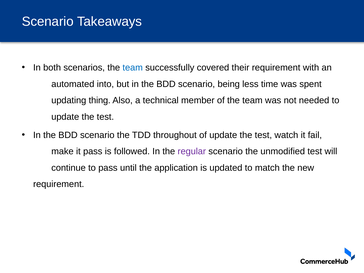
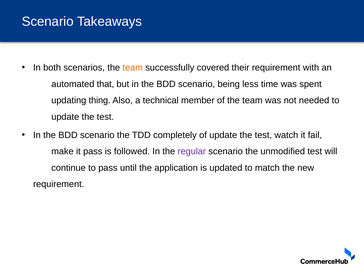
team at (133, 68) colour: blue -> orange
into: into -> that
throughout: throughout -> completely
